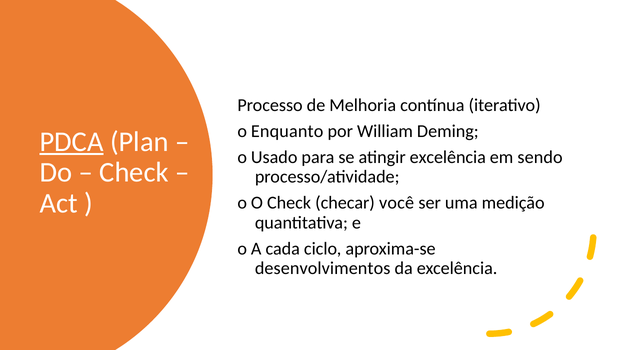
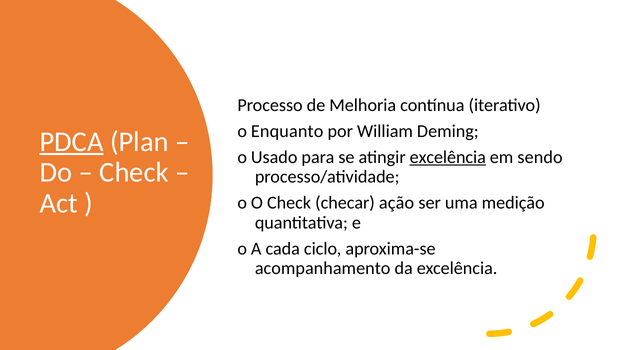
excelência at (448, 157) underline: none -> present
você: você -> ação
desenvolvimentos: desenvolvimentos -> acompanhamento
